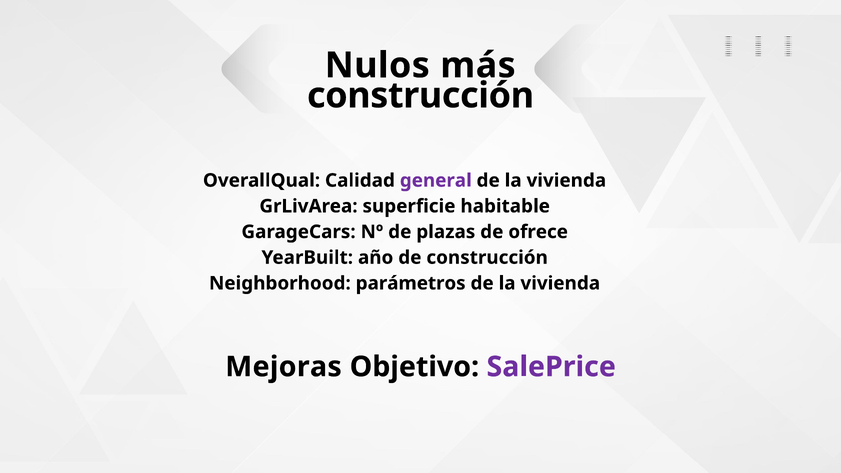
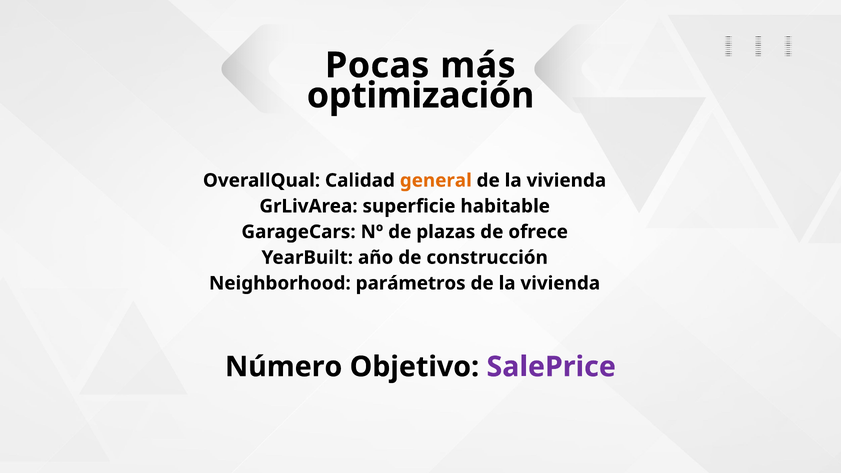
Nulos: Nulos -> Pocas
construcción at (421, 96): construcción -> optimización
general colour: purple -> orange
Mejoras: Mejoras -> Número
